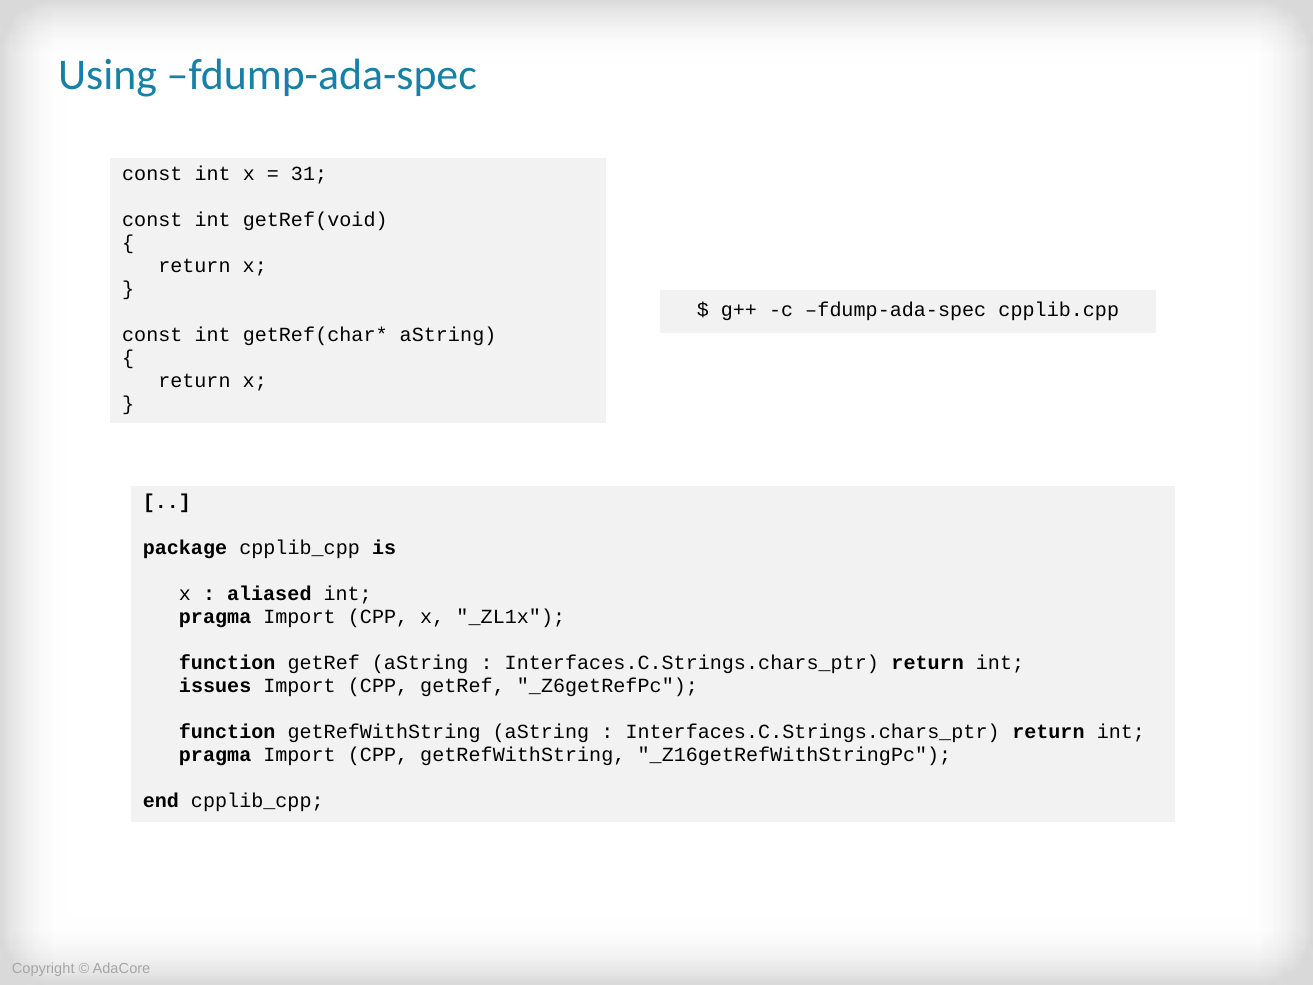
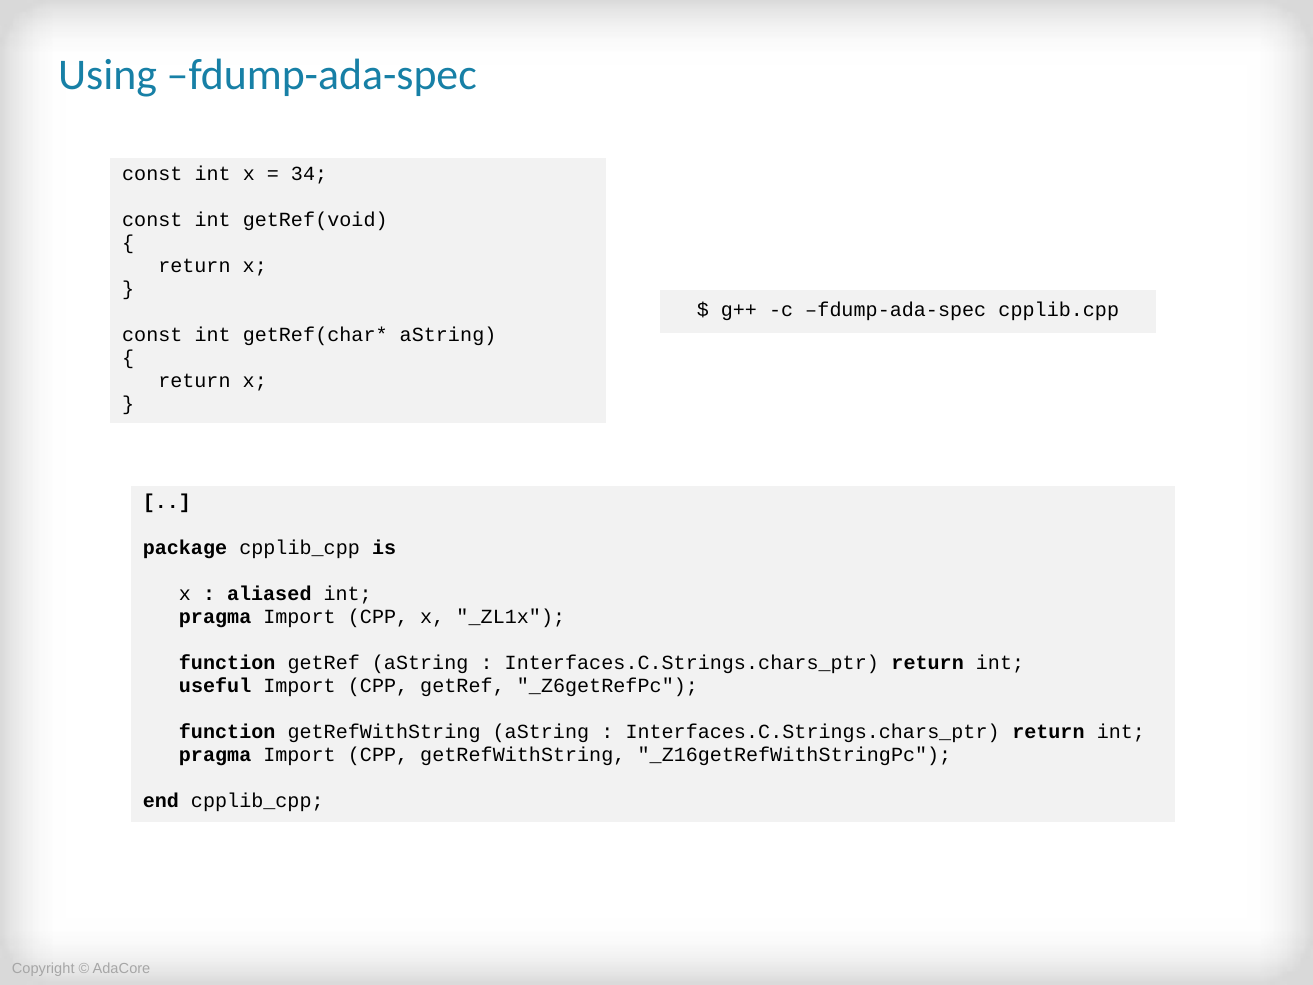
31: 31 -> 34
issues: issues -> useful
